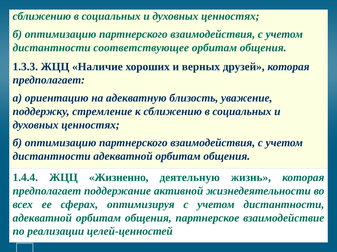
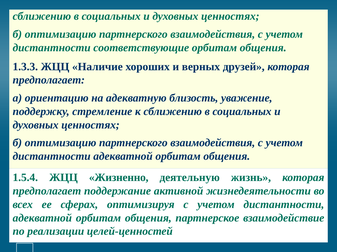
соответствующее: соответствующее -> соответствующие
1.4.4: 1.4.4 -> 1.5.4
